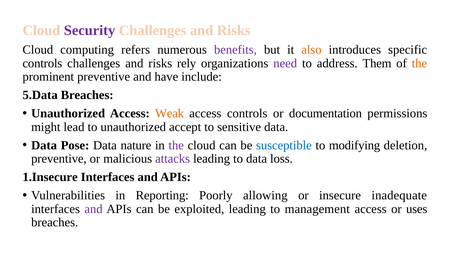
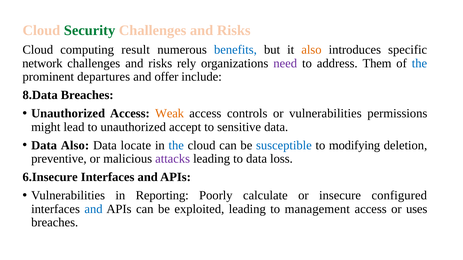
Security colour: purple -> green
refers: refers -> result
benefits colour: purple -> blue
controls at (42, 63): controls -> network
the at (419, 63) colour: orange -> blue
prominent preventive: preventive -> departures
have: have -> offer
5.Data: 5.Data -> 8.Data
or documentation: documentation -> vulnerabilities
Data Pose: Pose -> Also
nature: nature -> locate
the at (176, 145) colour: purple -> blue
1.Insecure: 1.Insecure -> 6.Insecure
allowing: allowing -> calculate
inadequate: inadequate -> configured
and at (94, 209) colour: purple -> blue
